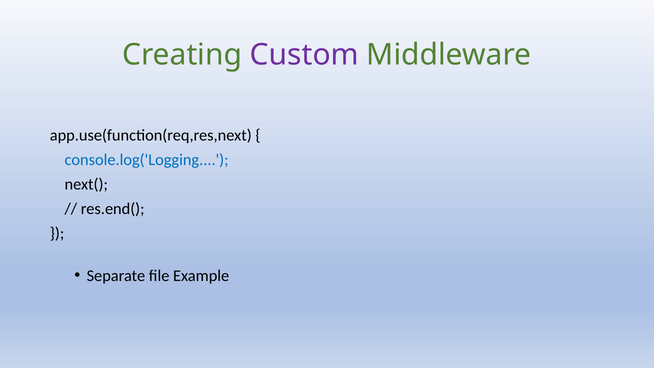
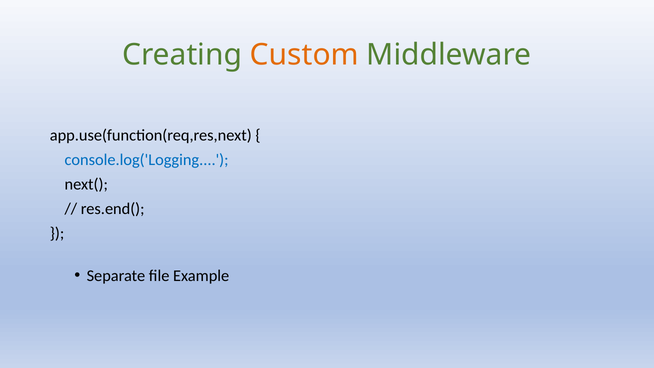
Custom colour: purple -> orange
